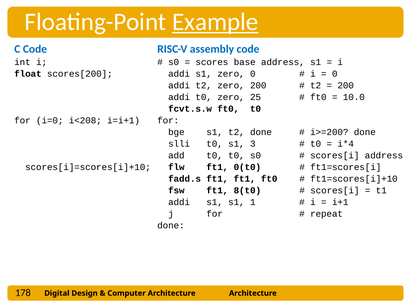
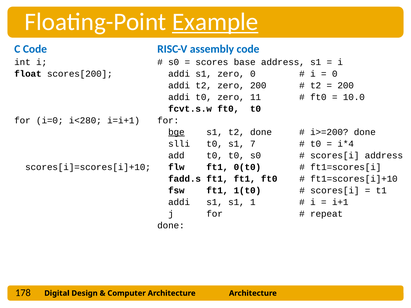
25: 25 -> 11
i<208: i<208 -> i<280
bge underline: none -> present
3: 3 -> 7
8(t0: 8(t0 -> 1(t0
